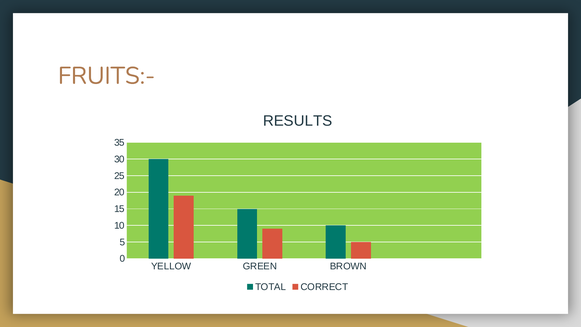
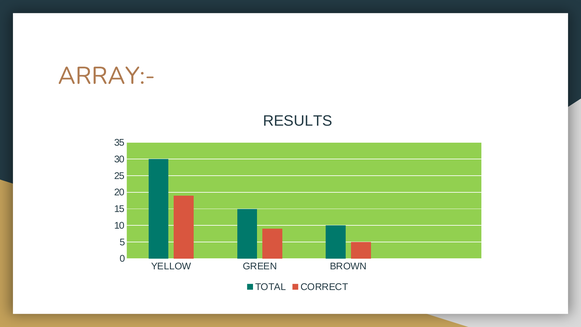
FRUITS:-: FRUITS:- -> ARRAY:-
